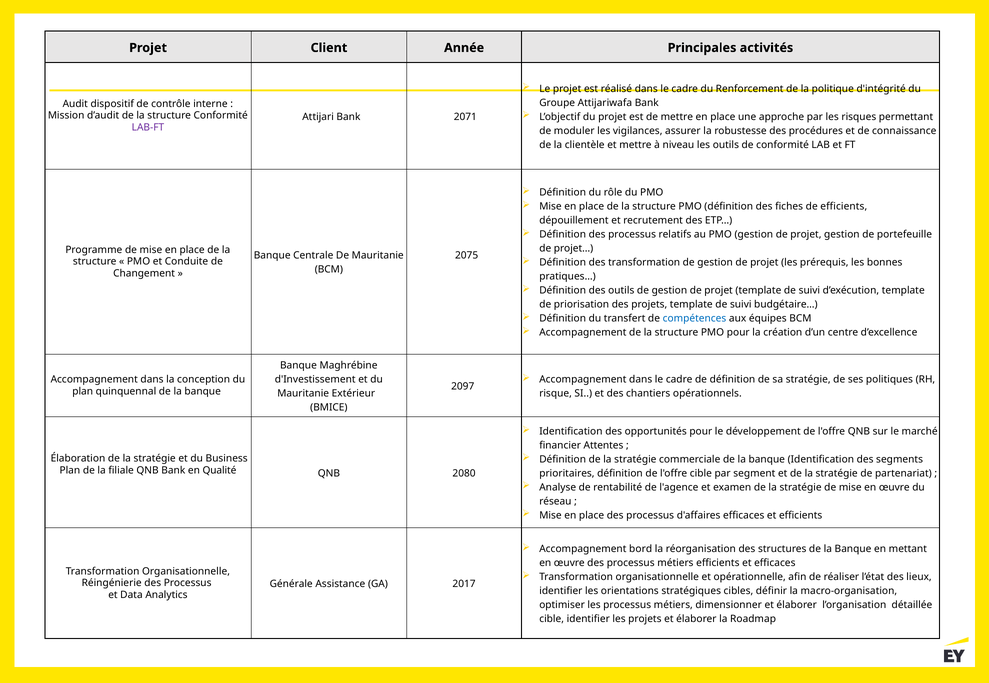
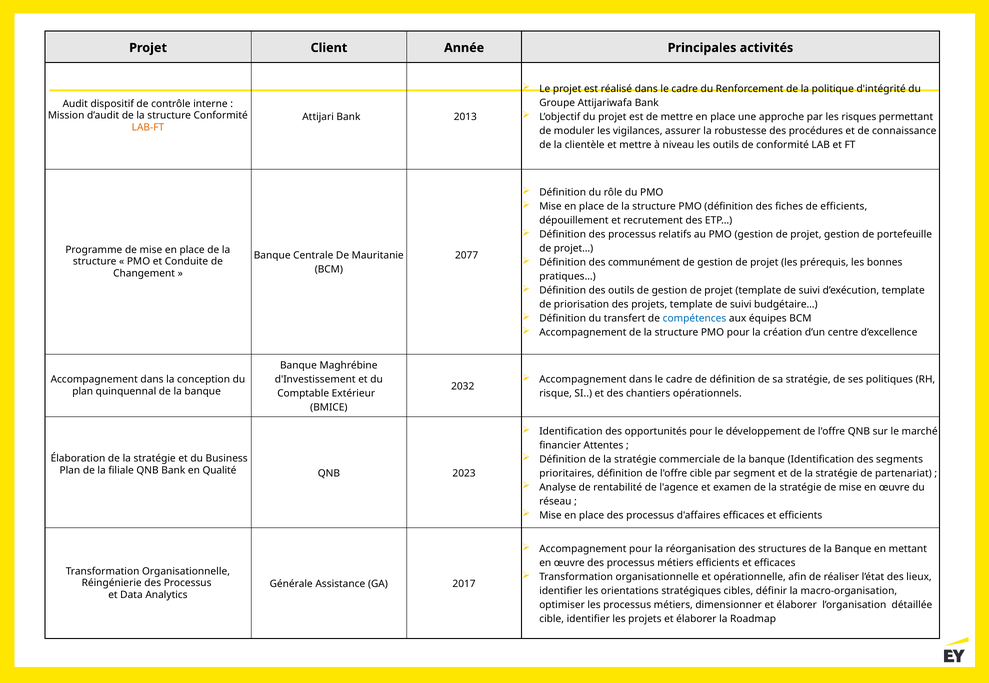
2071: 2071 -> 2013
LAB-FT colour: purple -> orange
2075: 2075 -> 2077
des transformation: transformation -> communément
2097: 2097 -> 2032
Mauritanie at (303, 394): Mauritanie -> Comptable
2080: 2080 -> 2023
Accompagnement bord: bord -> pour
